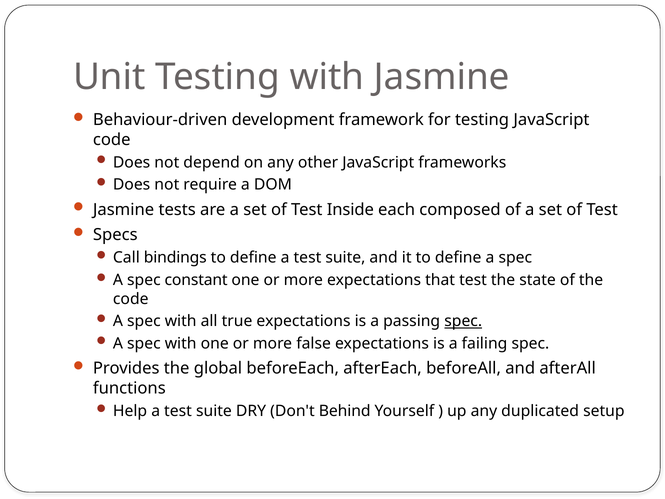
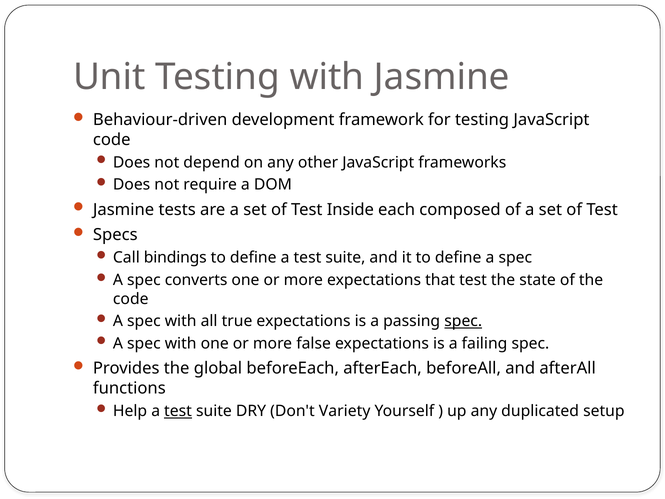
constant: constant -> converts
test at (178, 411) underline: none -> present
Behind: Behind -> Variety
